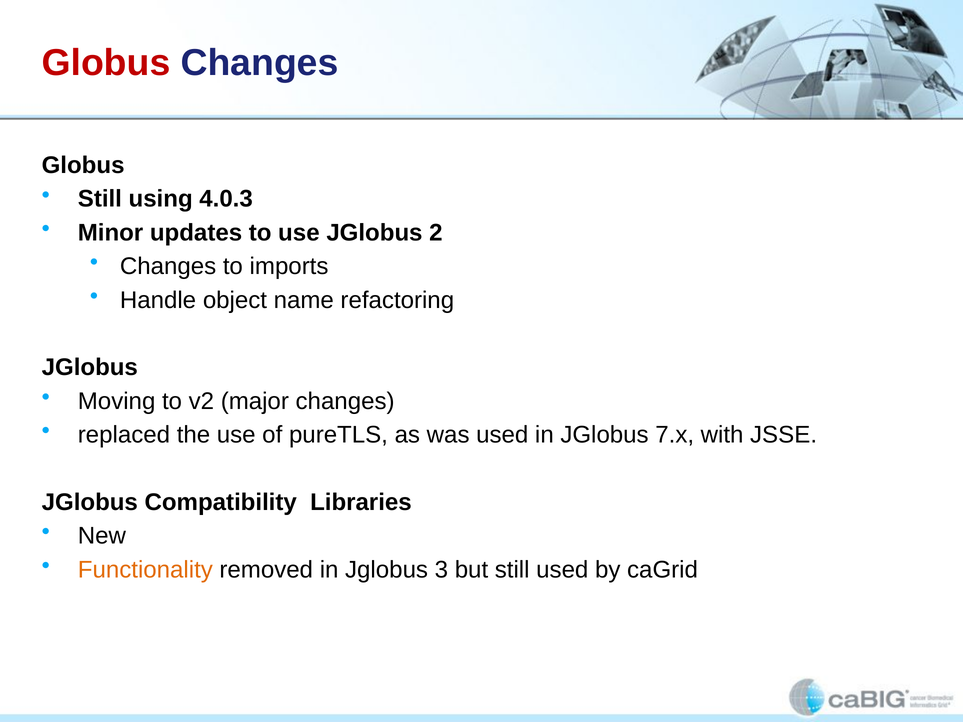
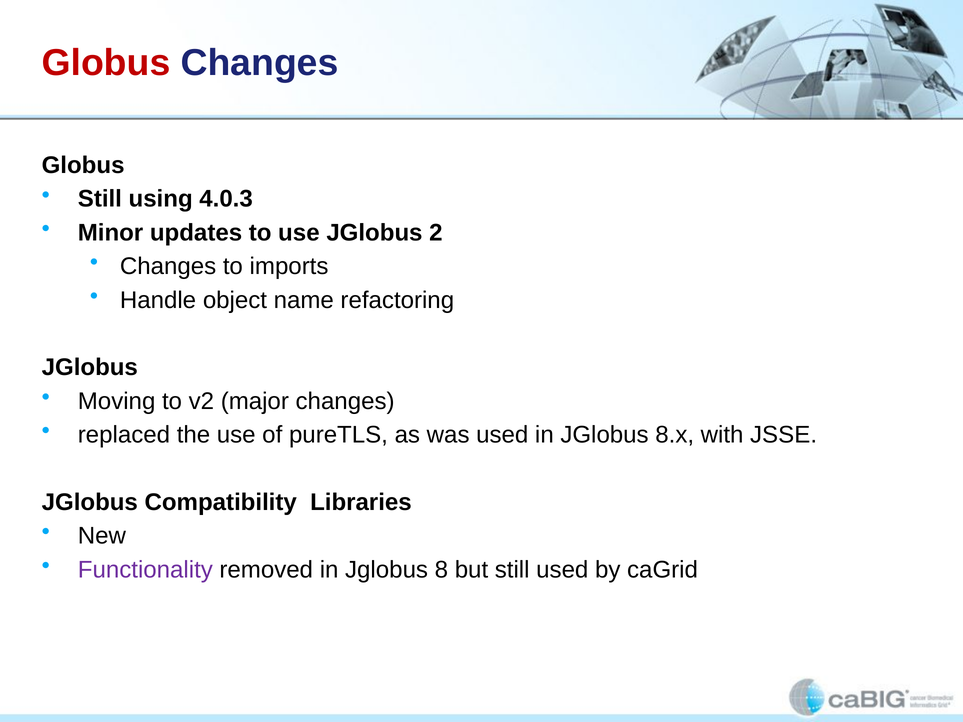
7.x: 7.x -> 8.x
Functionality colour: orange -> purple
3: 3 -> 8
